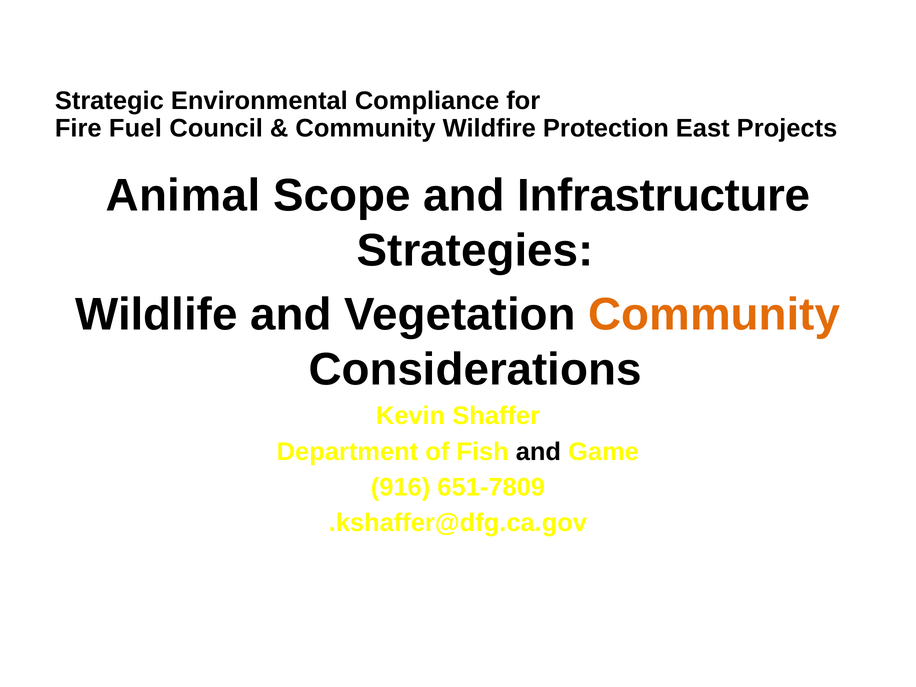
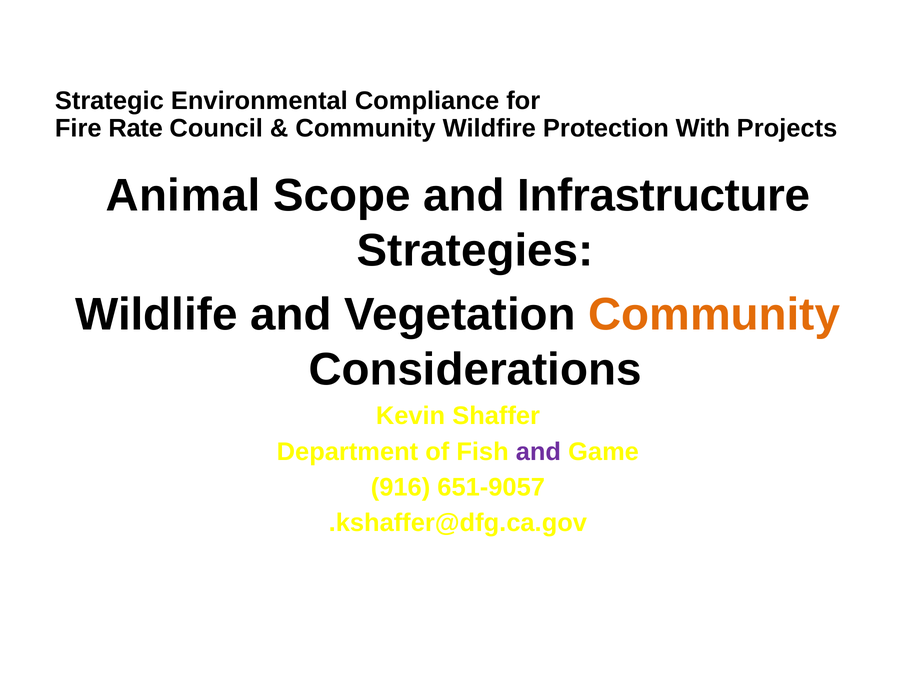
Fuel: Fuel -> Rate
East: East -> With
and at (538, 452) colour: black -> purple
651-7809: 651-7809 -> 651-9057
